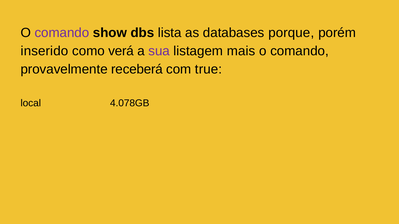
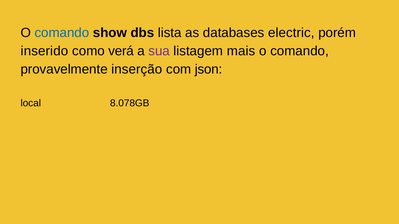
comando at (62, 33) colour: purple -> blue
porque: porque -> electric
receberá: receberá -> inserção
true: true -> json
4.078GB: 4.078GB -> 8.078GB
